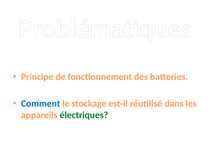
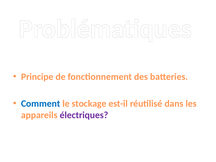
électriques colour: green -> purple
